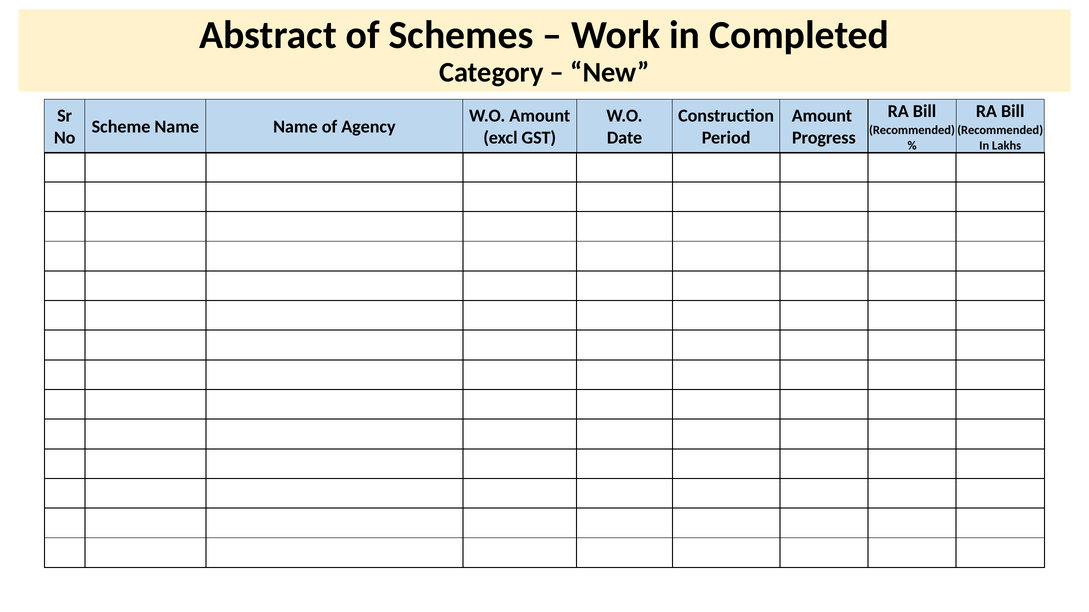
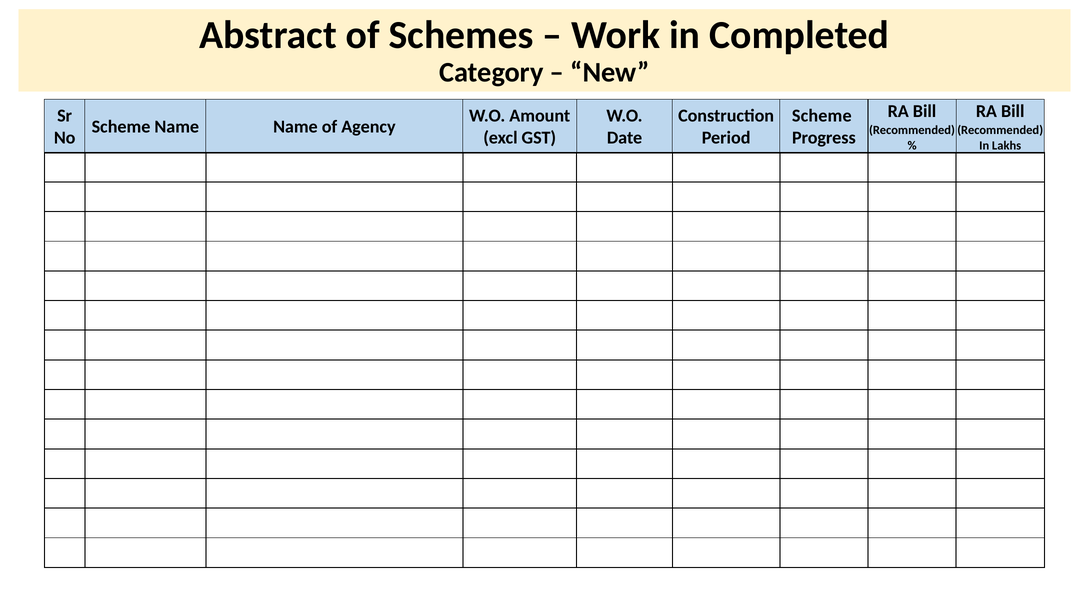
Amount at (822, 116): Amount -> Scheme
